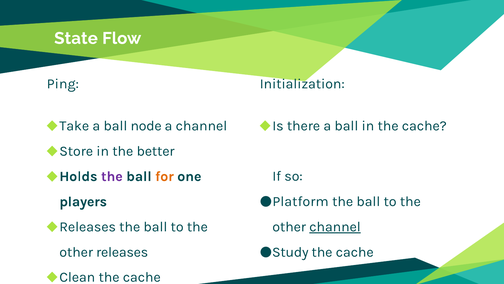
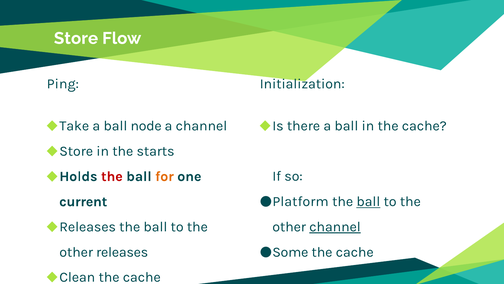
State at (76, 38): State -> Store
better: better -> starts
the at (112, 176) colour: purple -> red
ball at (368, 201) underline: none -> present
players: players -> current
Study: Study -> Some
